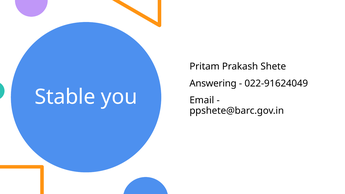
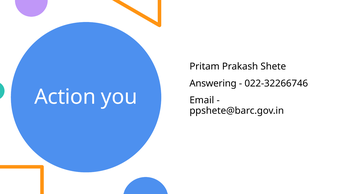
022-91624049: 022-91624049 -> 022-32266746
Stable: Stable -> Action
